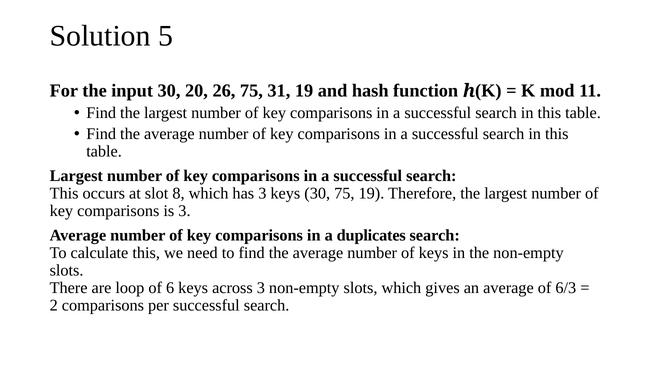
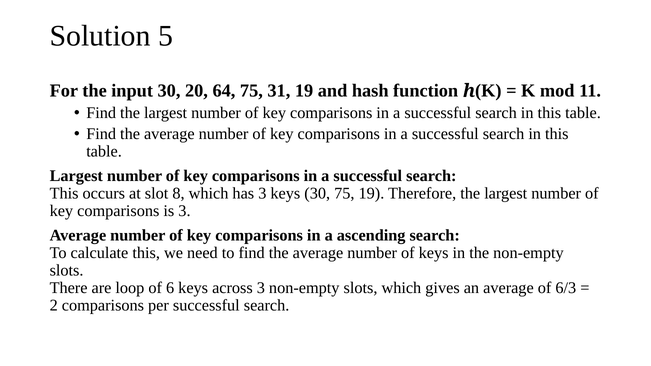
26: 26 -> 64
duplicates: duplicates -> ascending
